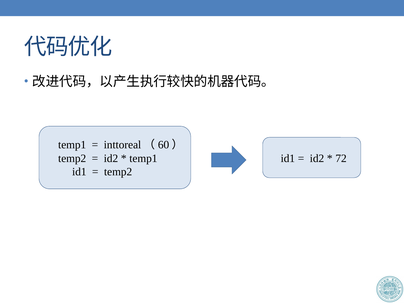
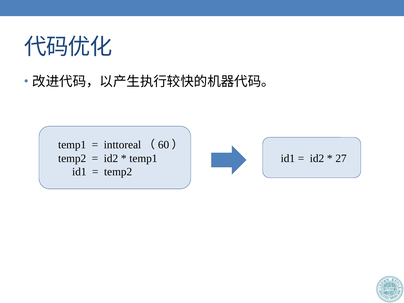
72: 72 -> 27
